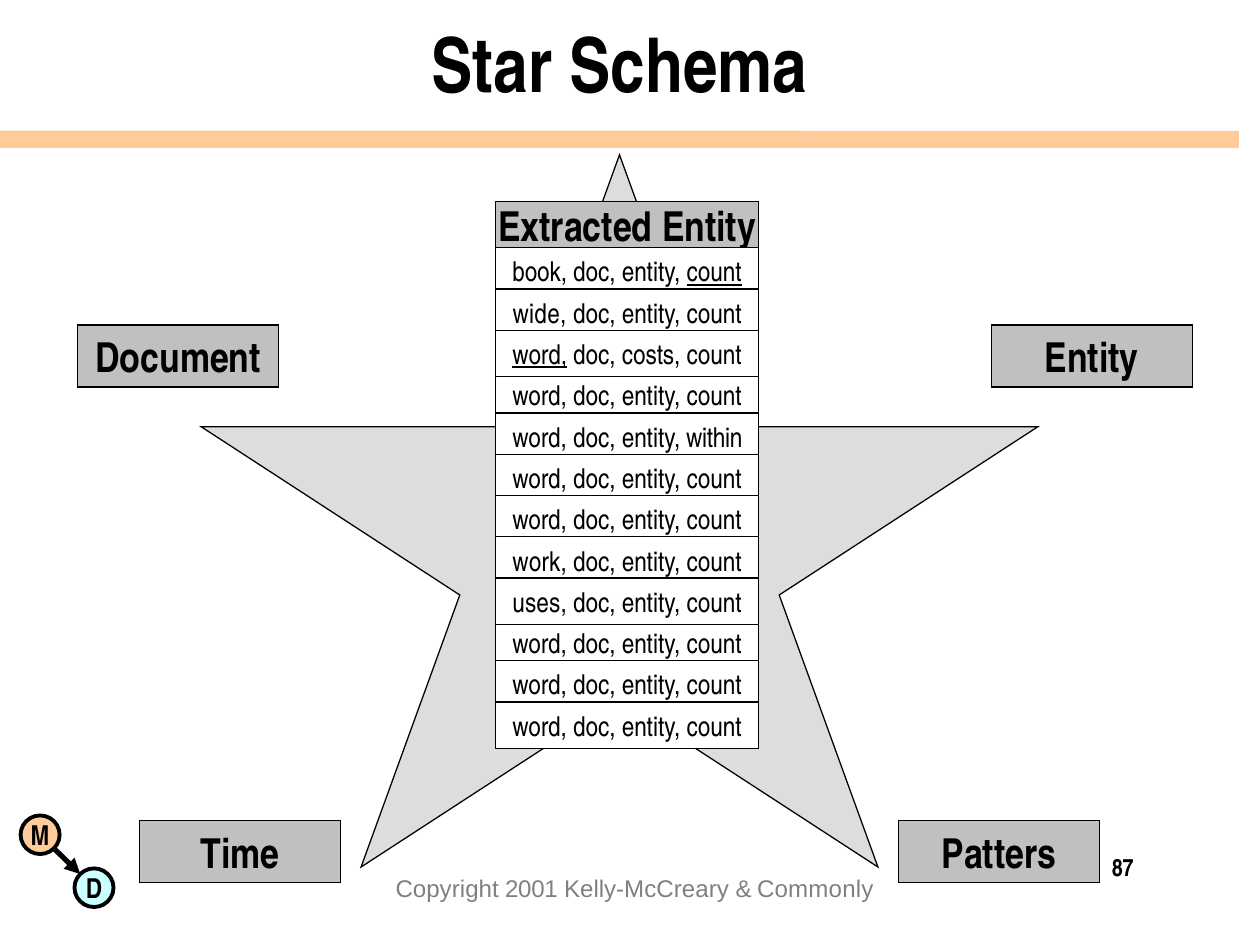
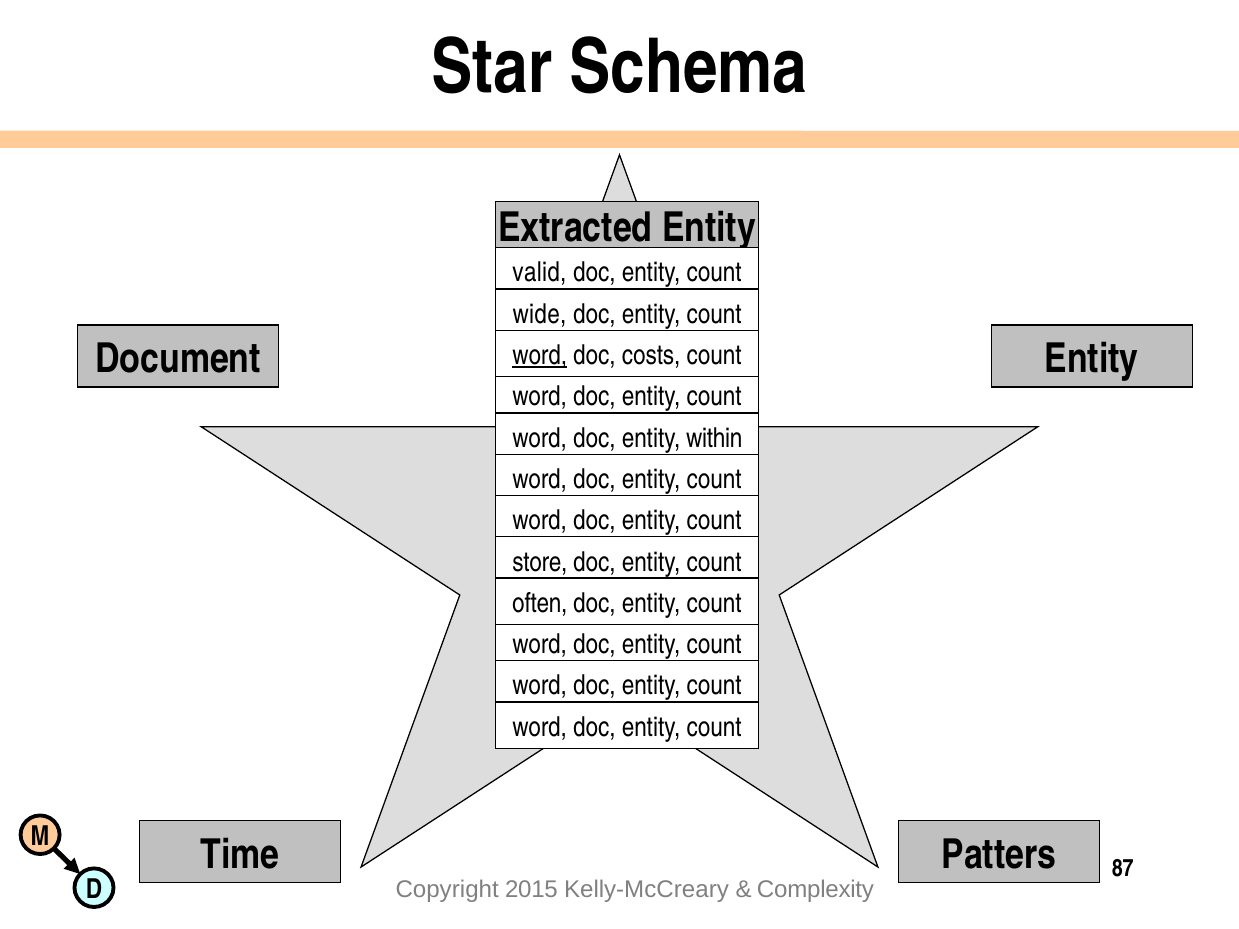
book: book -> valid
count at (714, 273) underline: present -> none
work: work -> store
uses: uses -> often
2001: 2001 -> 2015
Commonly: Commonly -> Complexity
